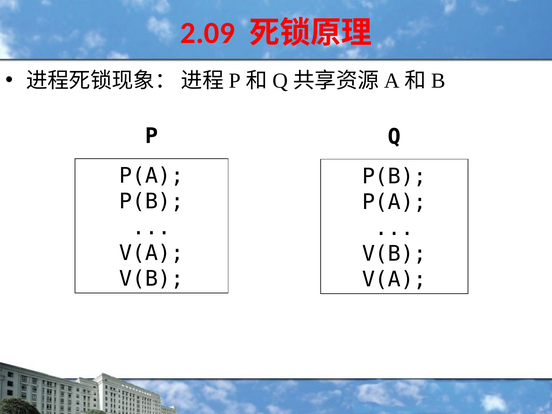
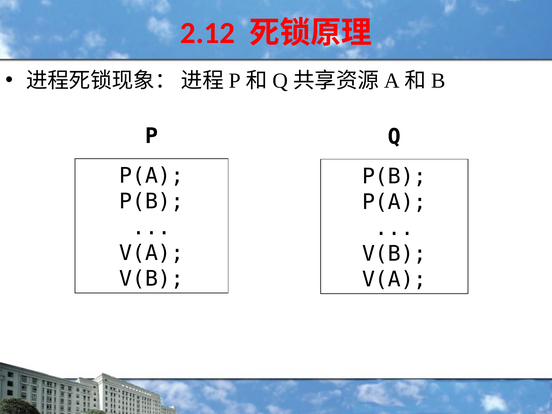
2.09: 2.09 -> 2.12
